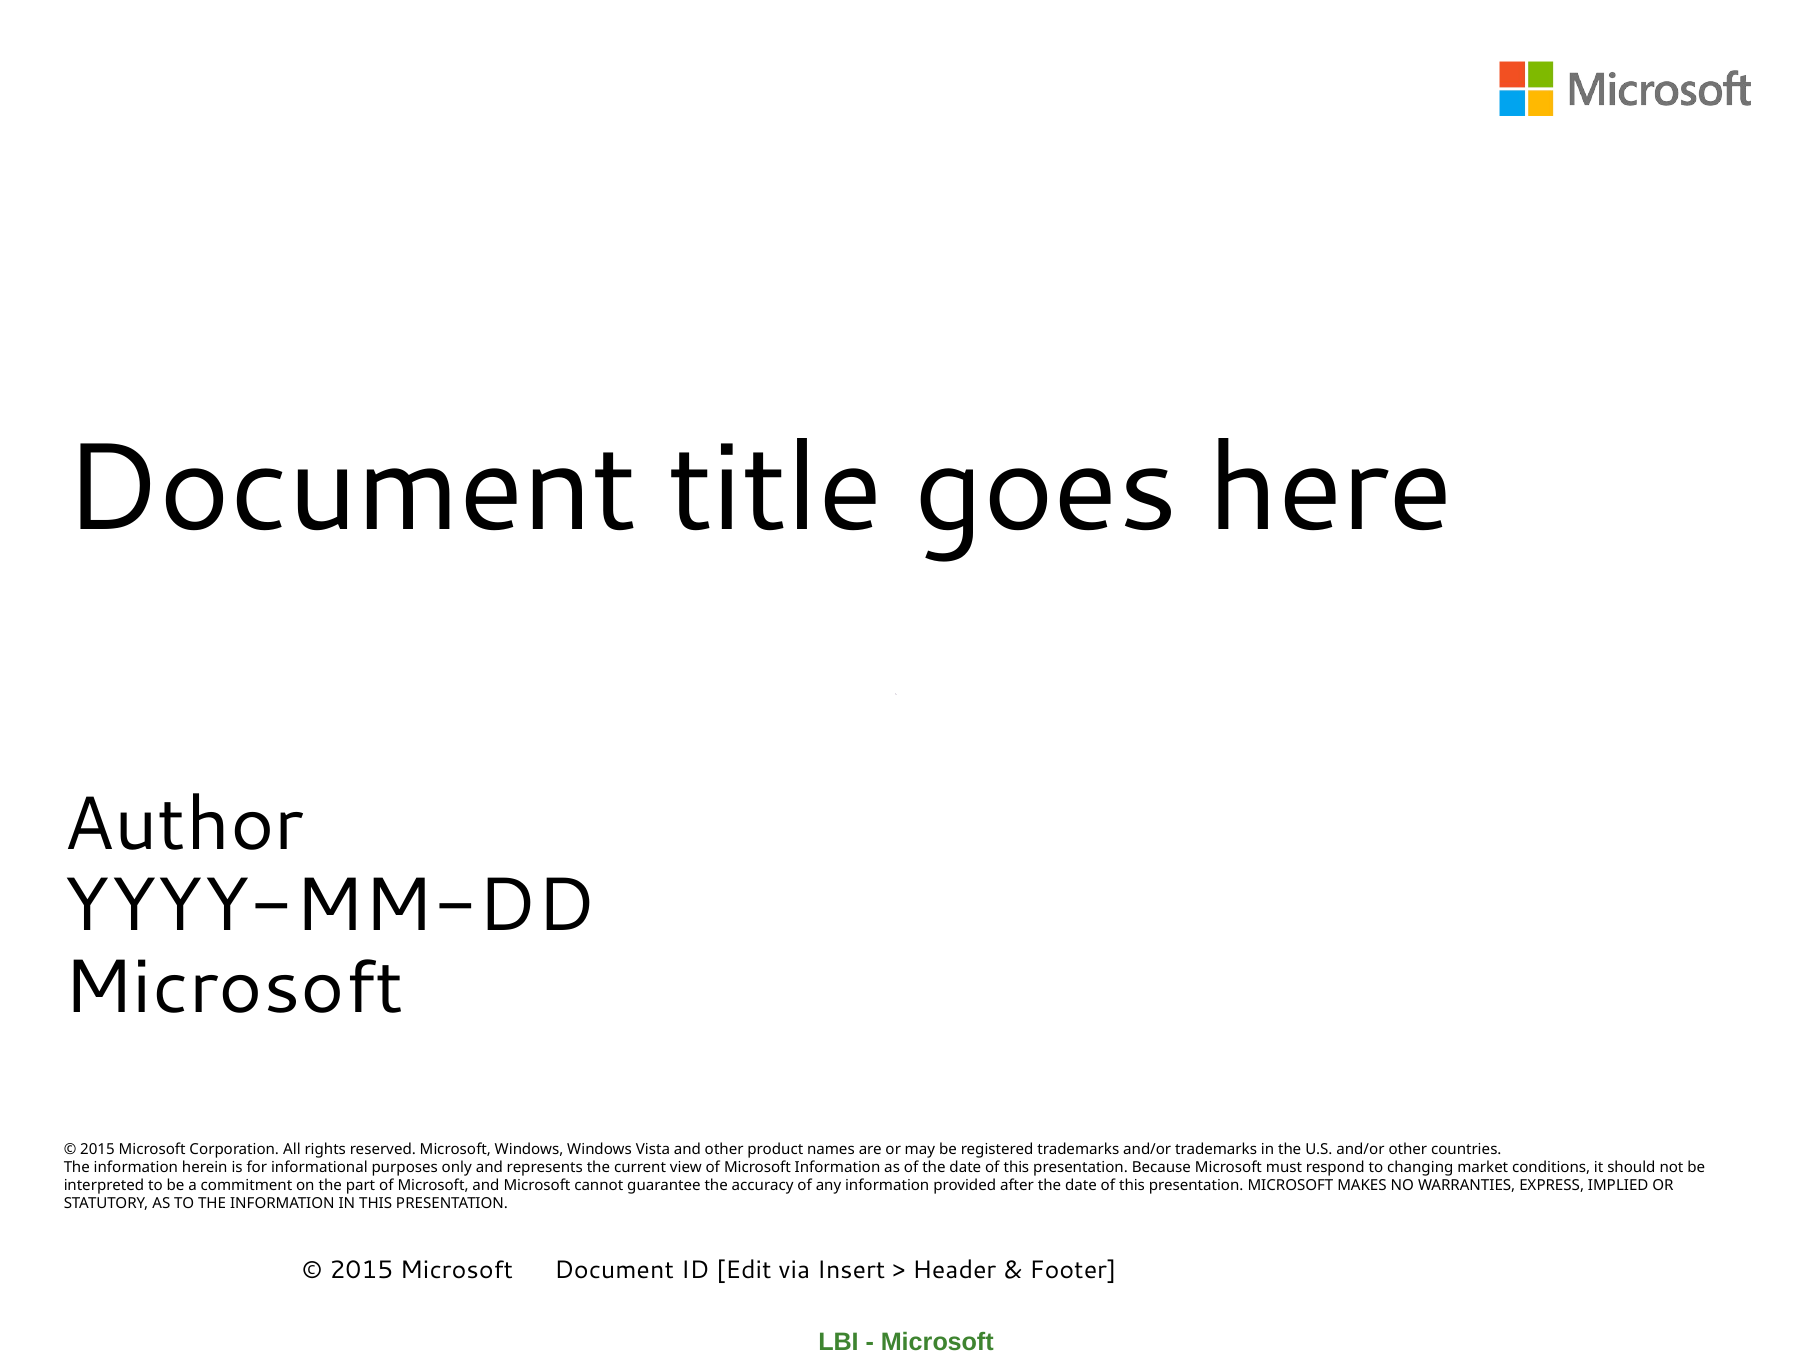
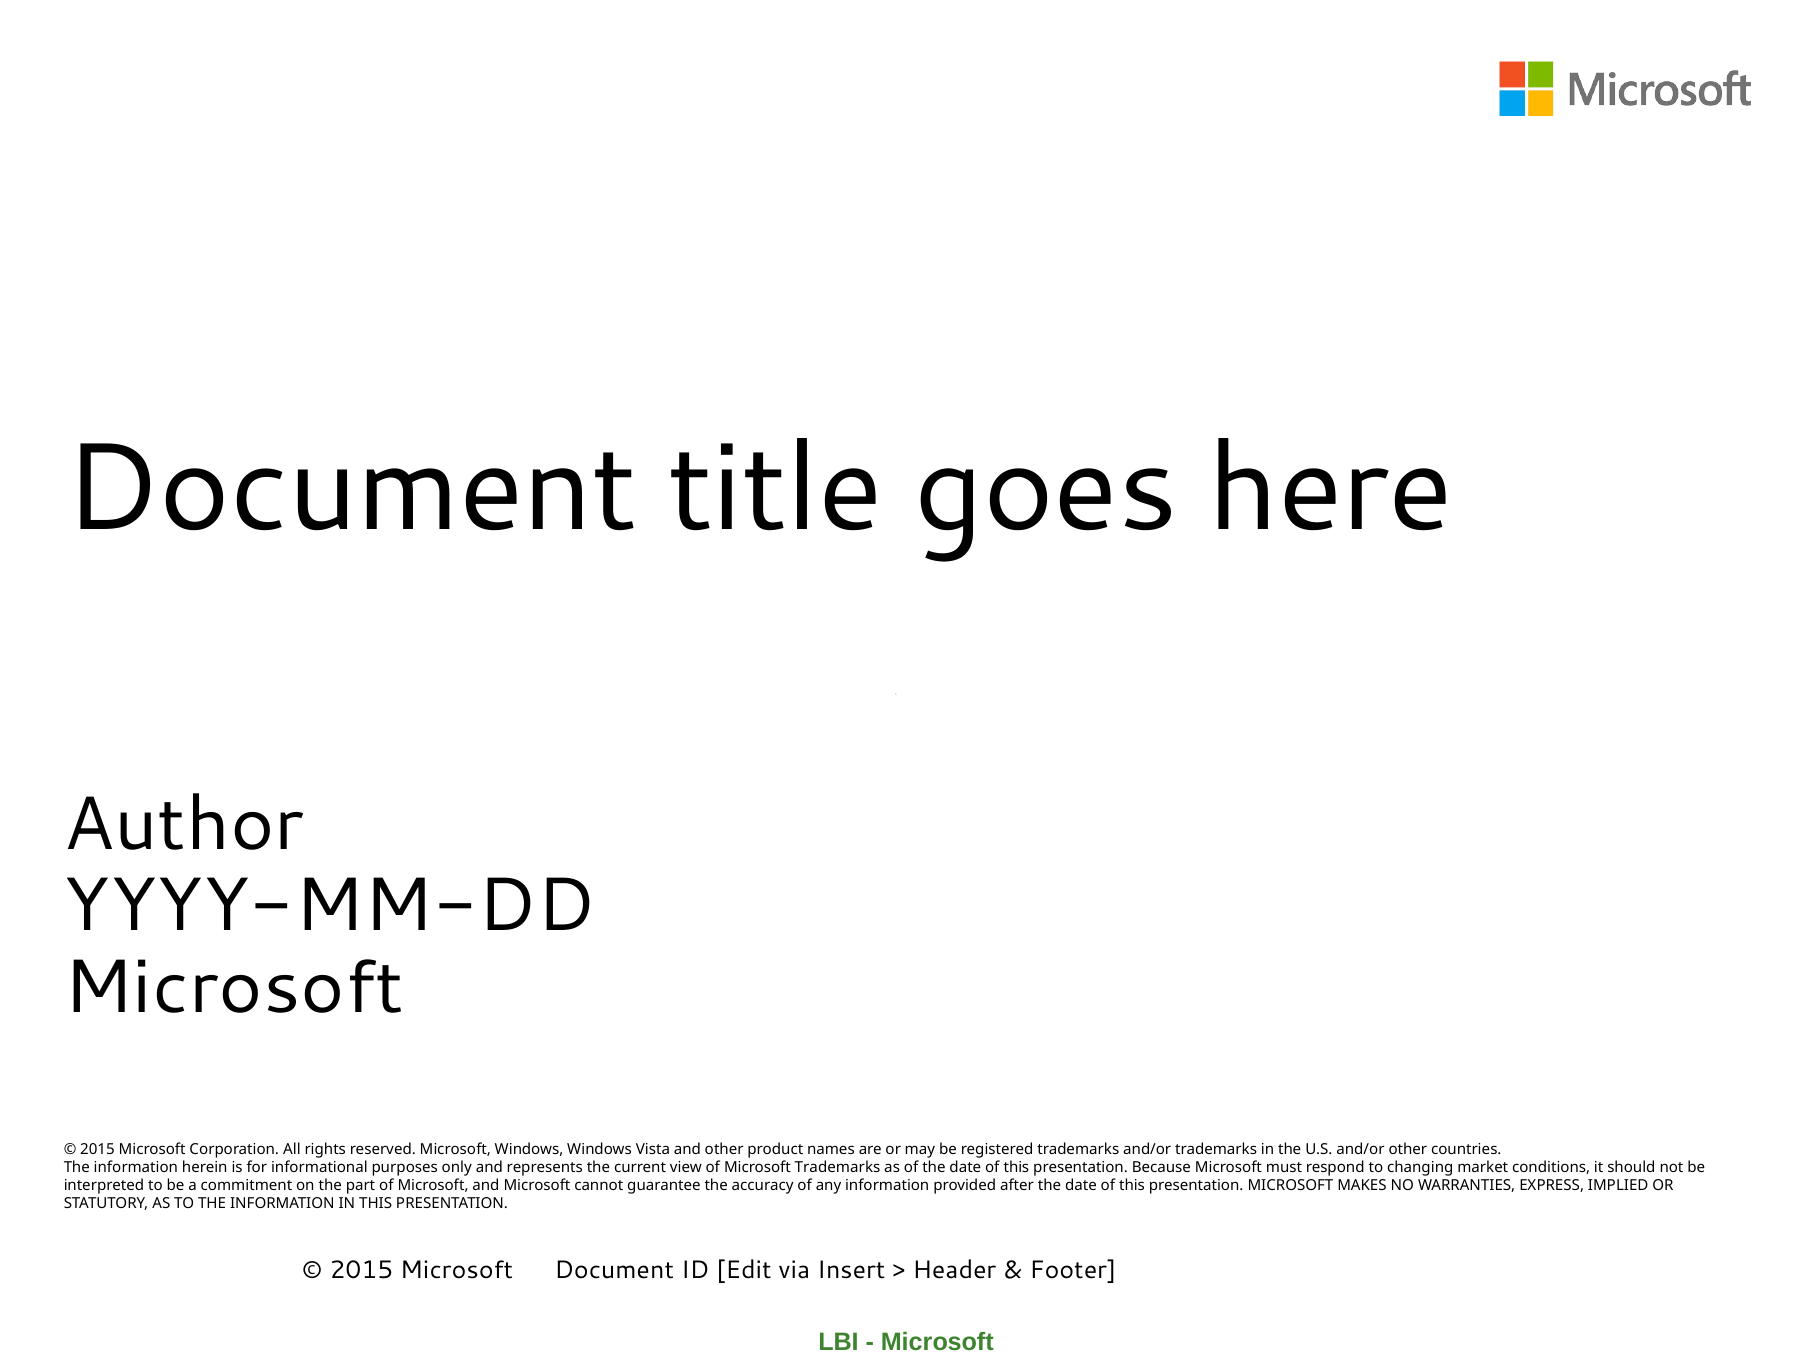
Microsoft Information: Information -> Trademarks
